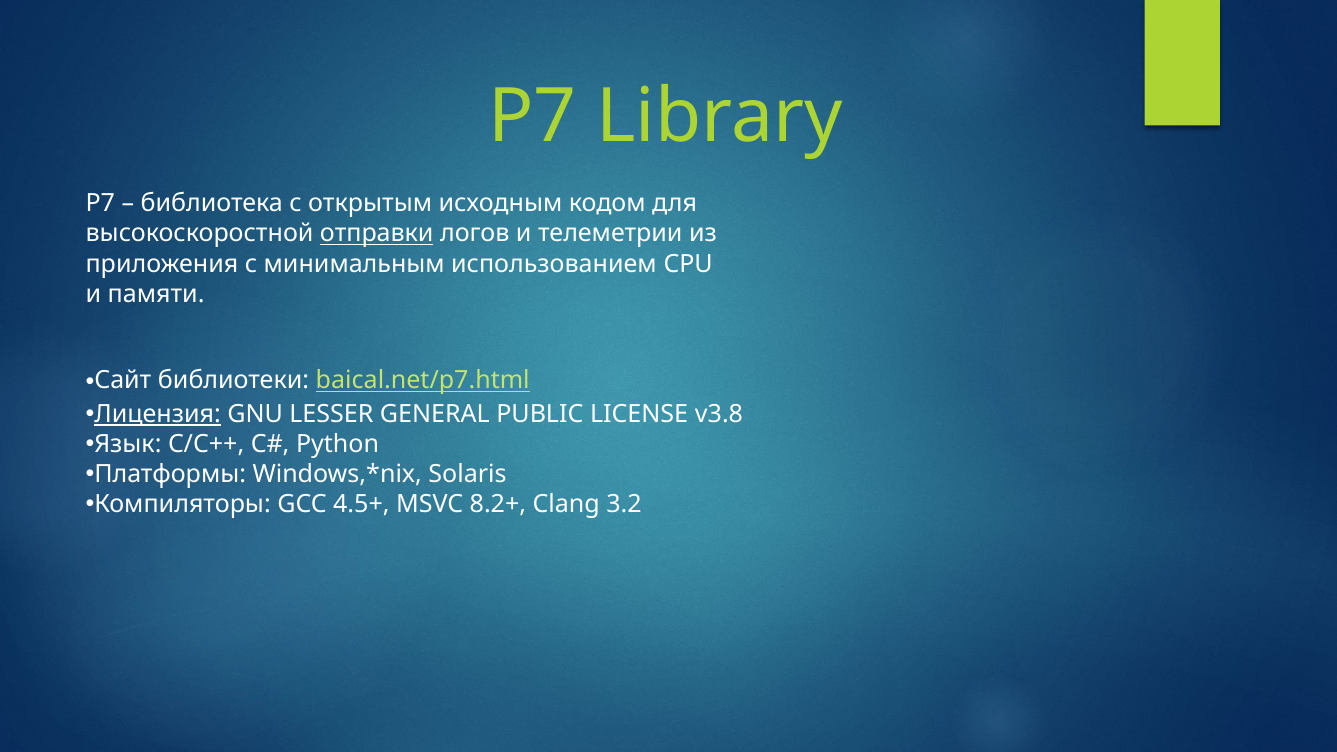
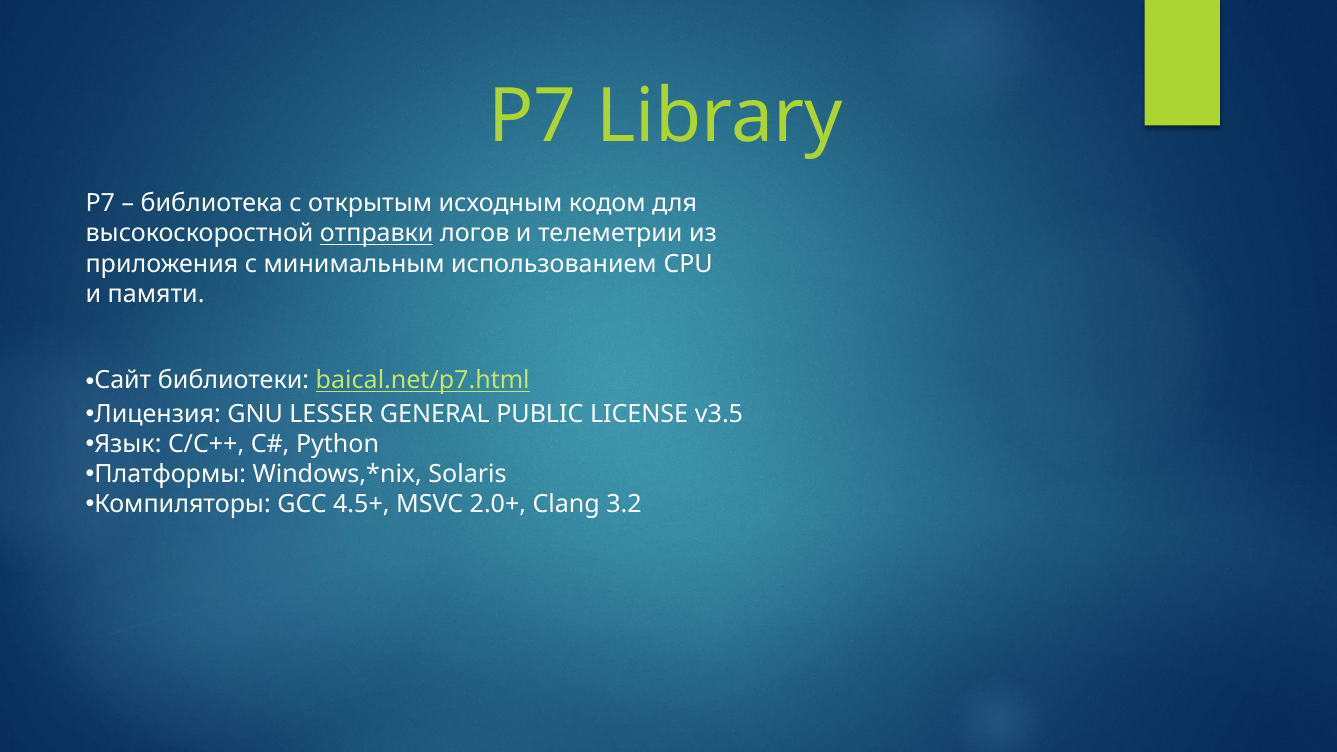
Лицензия underline: present -> none
v3.8: v3.8 -> v3.5
8.2+: 8.2+ -> 2.0+
